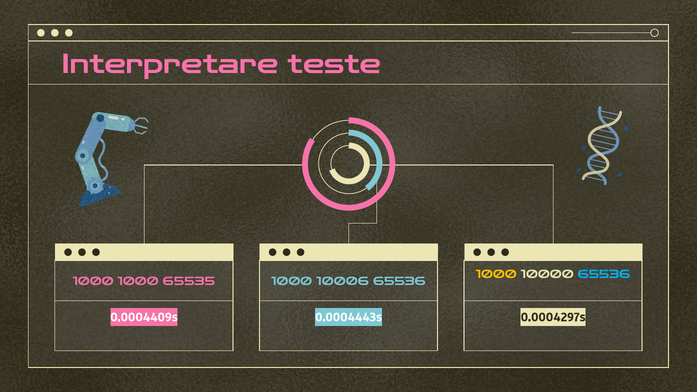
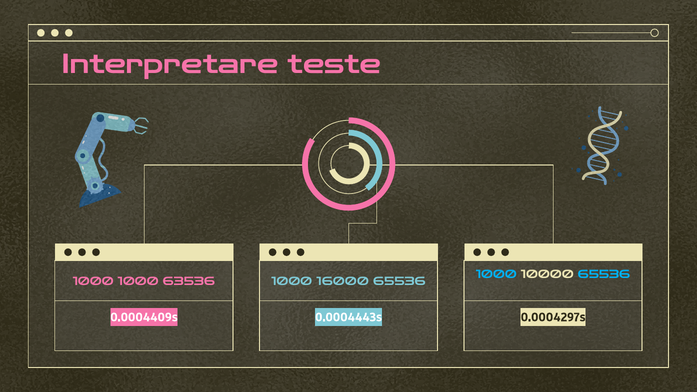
1000 at (496, 275) colour: yellow -> light blue
65535: 65535 -> 63536
10006: 10006 -> 16000
